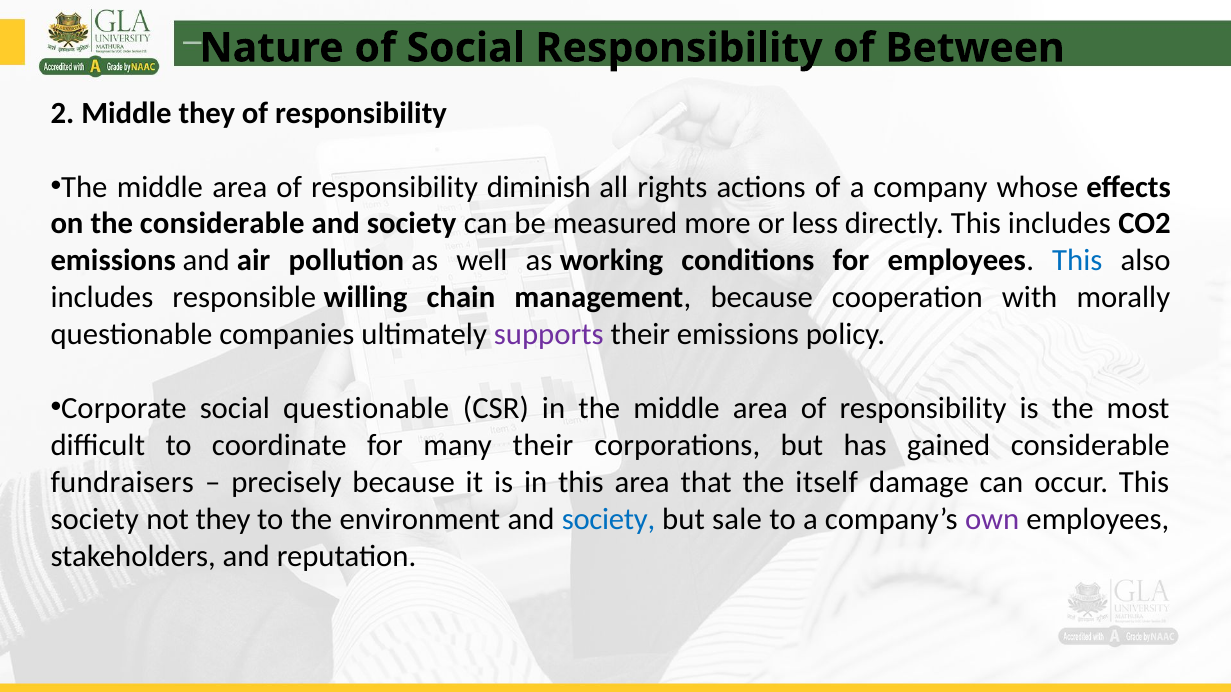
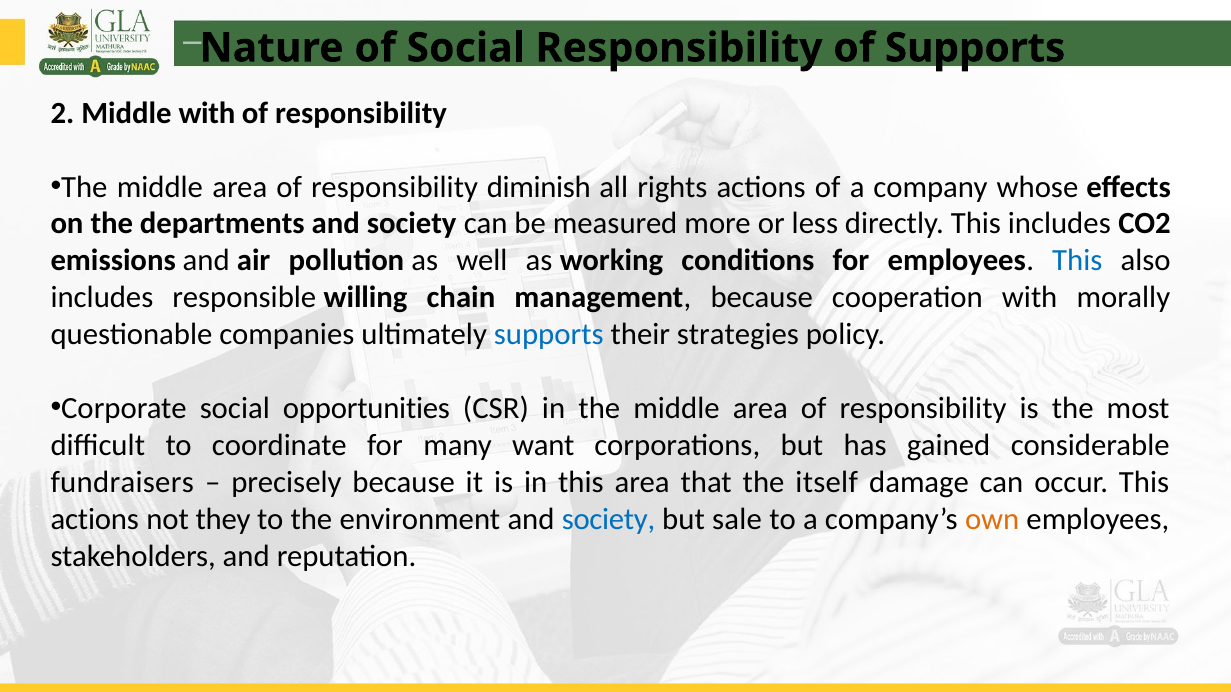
of Between: Between -> Supports
Middle they: they -> with
the considerable: considerable -> departments
supports at (549, 335) colour: purple -> blue
their emissions: emissions -> strategies
social questionable: questionable -> opportunities
many their: their -> want
society at (95, 519): society -> actions
own colour: purple -> orange
